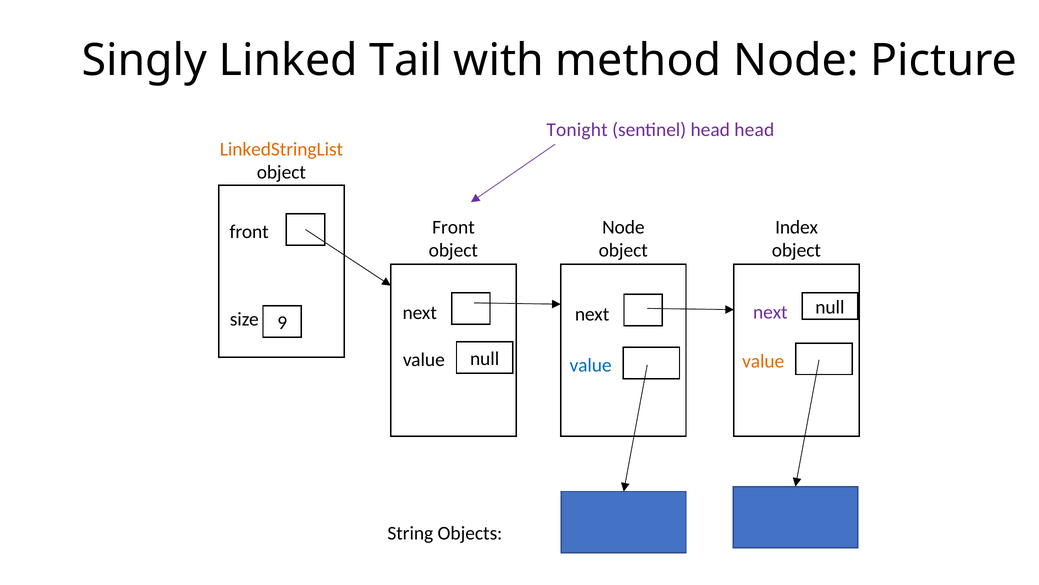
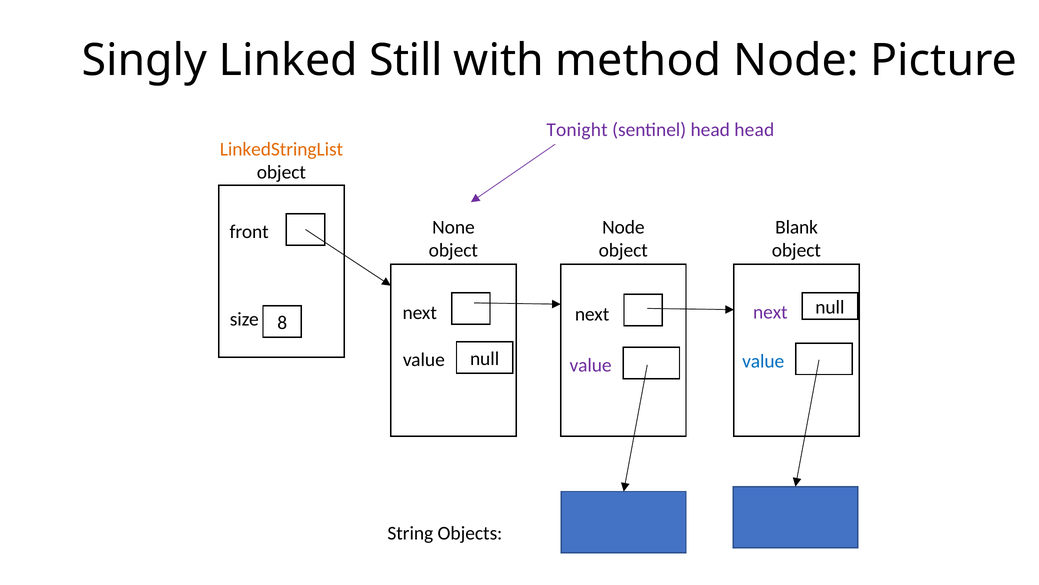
Tail: Tail -> Still
Front at (453, 227): Front -> None
Index: Index -> Blank
9: 9 -> 8
value at (763, 361) colour: orange -> blue
value at (591, 365) colour: blue -> purple
